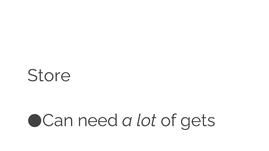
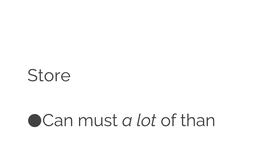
need: need -> must
gets: gets -> than
